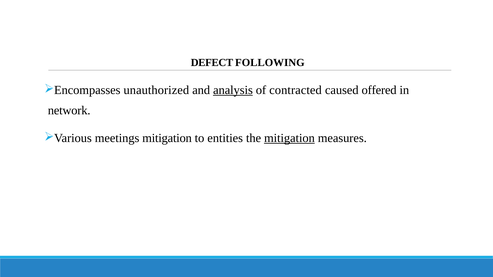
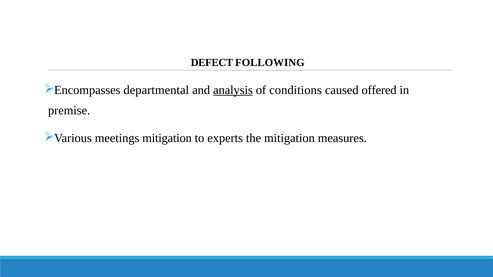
unauthorized: unauthorized -> departmental
contracted: contracted -> conditions
network: network -> premise
entities: entities -> experts
mitigation at (289, 138) underline: present -> none
